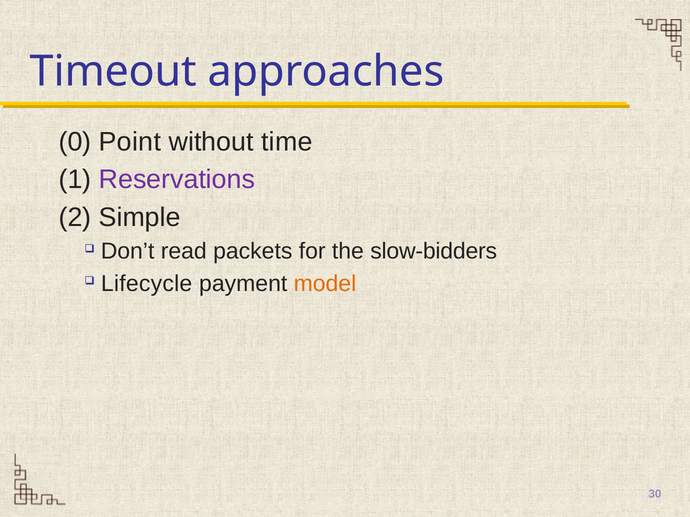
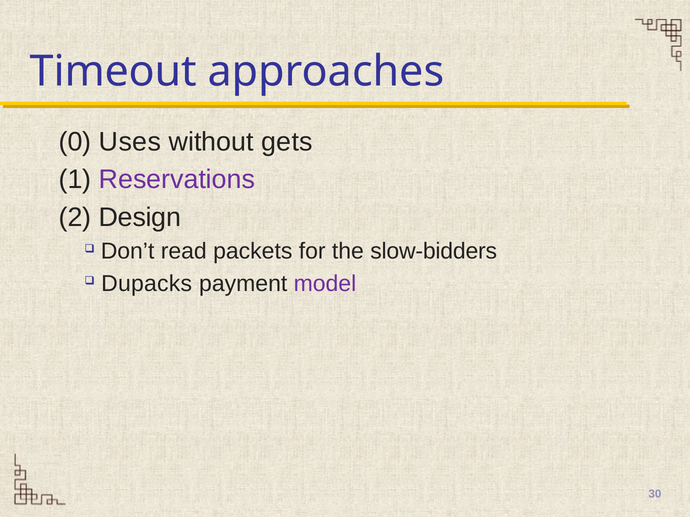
Point: Point -> Uses
time: time -> gets
Simple: Simple -> Design
Lifecycle: Lifecycle -> Dupacks
model colour: orange -> purple
